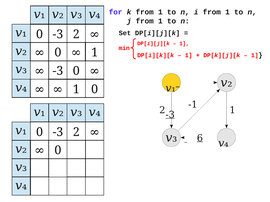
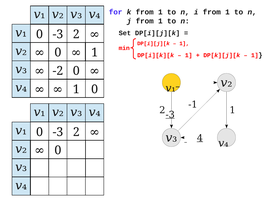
-3 at (58, 71): -3 -> -2
6: 6 -> 4
